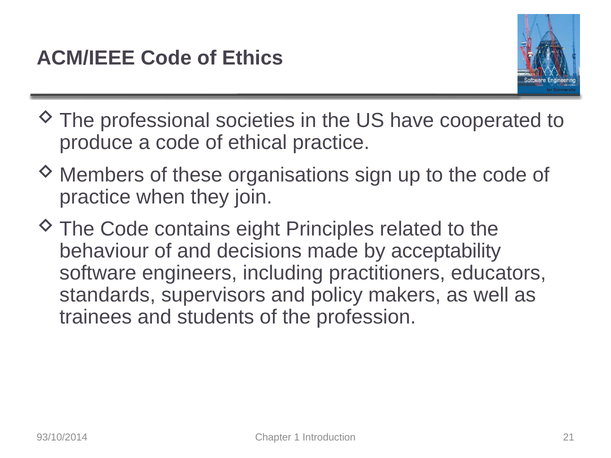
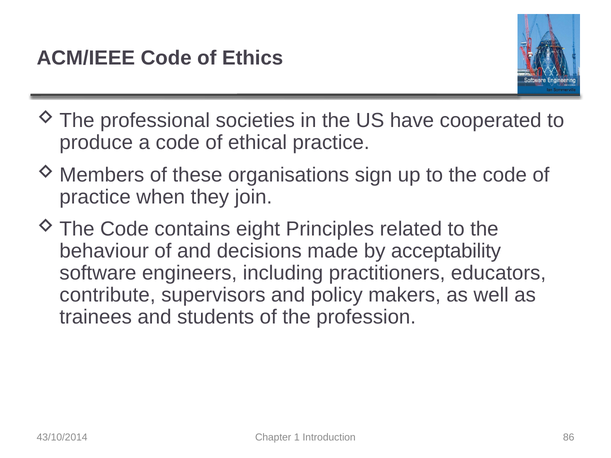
standards: standards -> contribute
93/10/2014: 93/10/2014 -> 43/10/2014
21: 21 -> 86
